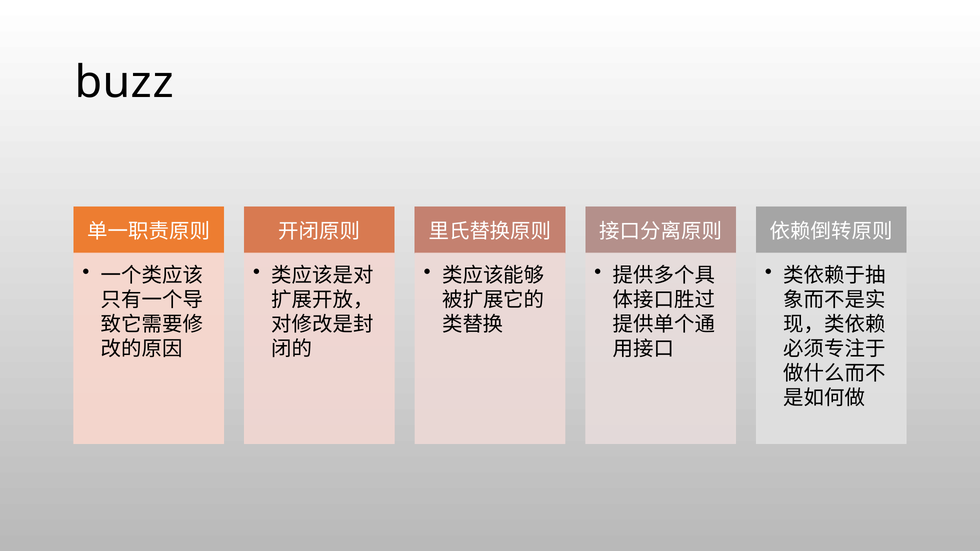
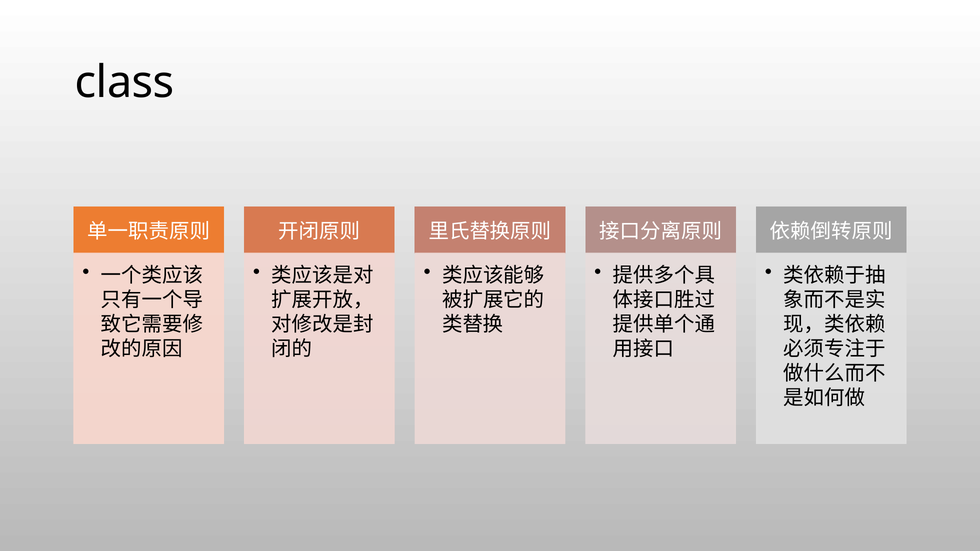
buzz: buzz -> class
